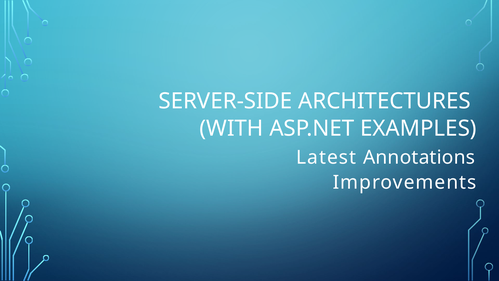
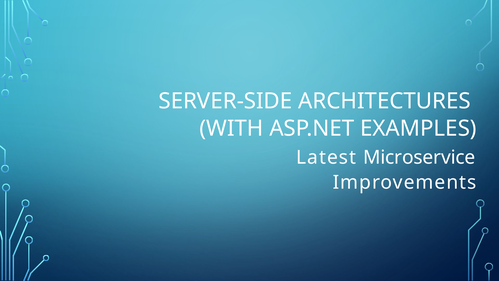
Annotations: Annotations -> Microservice
